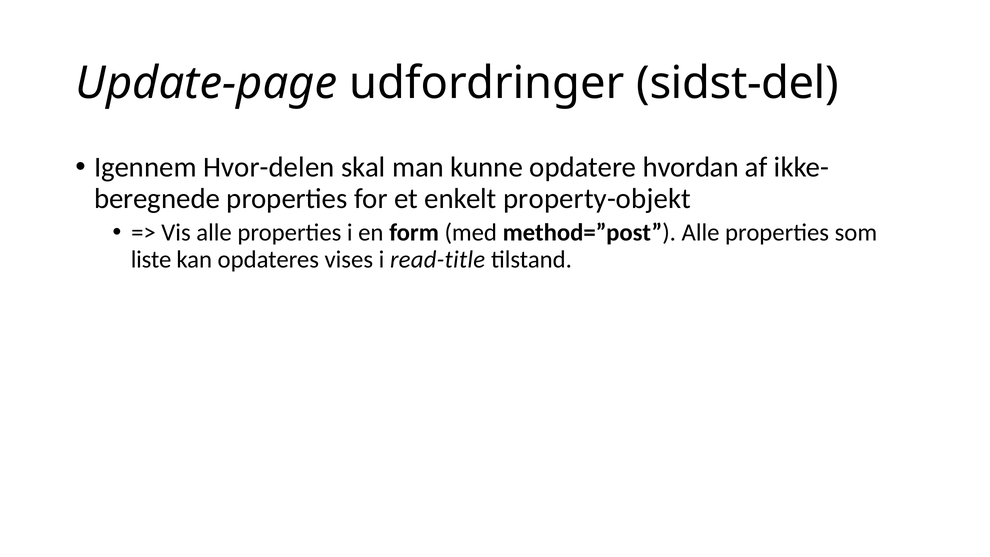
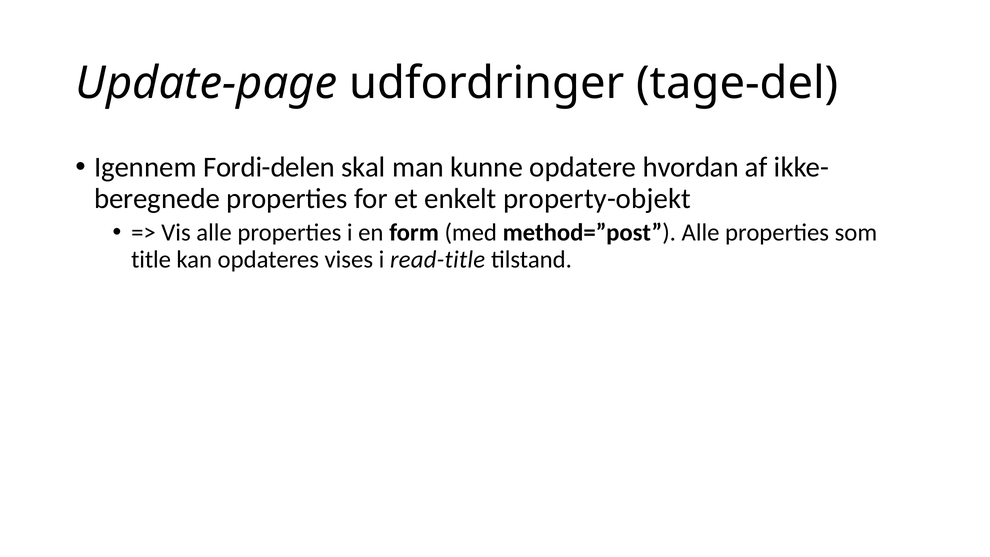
sidst-del: sidst-del -> tage-del
Hvor-delen: Hvor-delen -> Fordi-delen
liste: liste -> title
